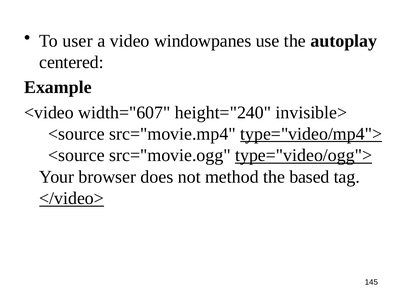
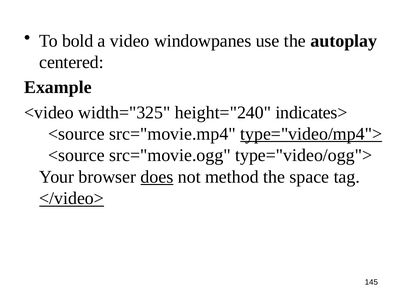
user: user -> bold
width="607: width="607 -> width="325
invisible>: invisible> -> indicates>
type="video/ogg"> underline: present -> none
does underline: none -> present
based: based -> space
